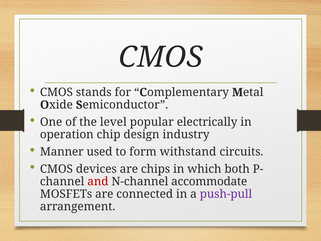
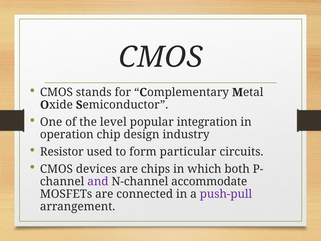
electrically: electrically -> integration
Manner: Manner -> Resistor
withstand: withstand -> particular
and colour: red -> purple
